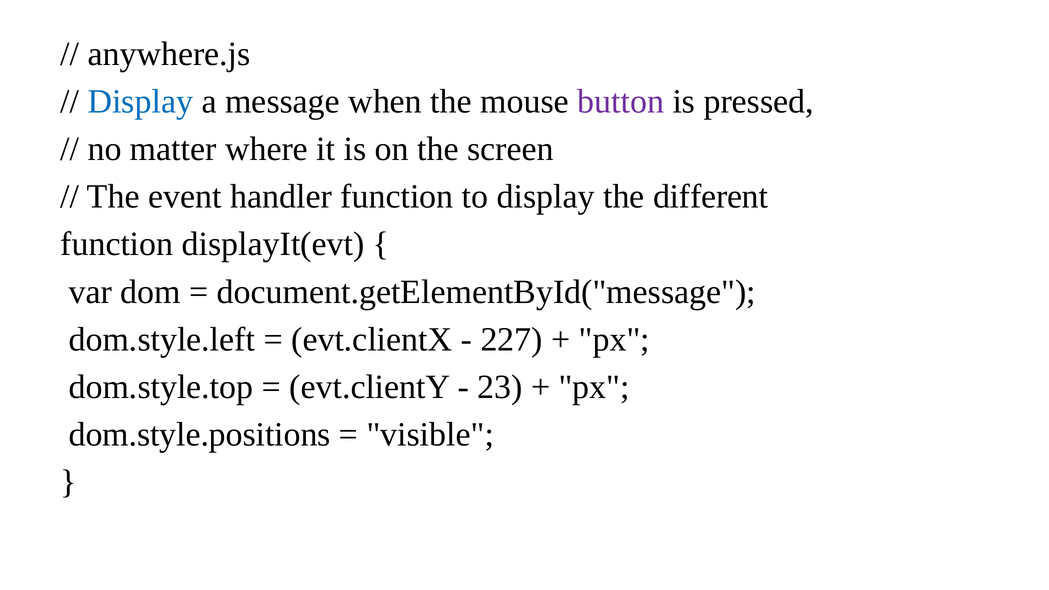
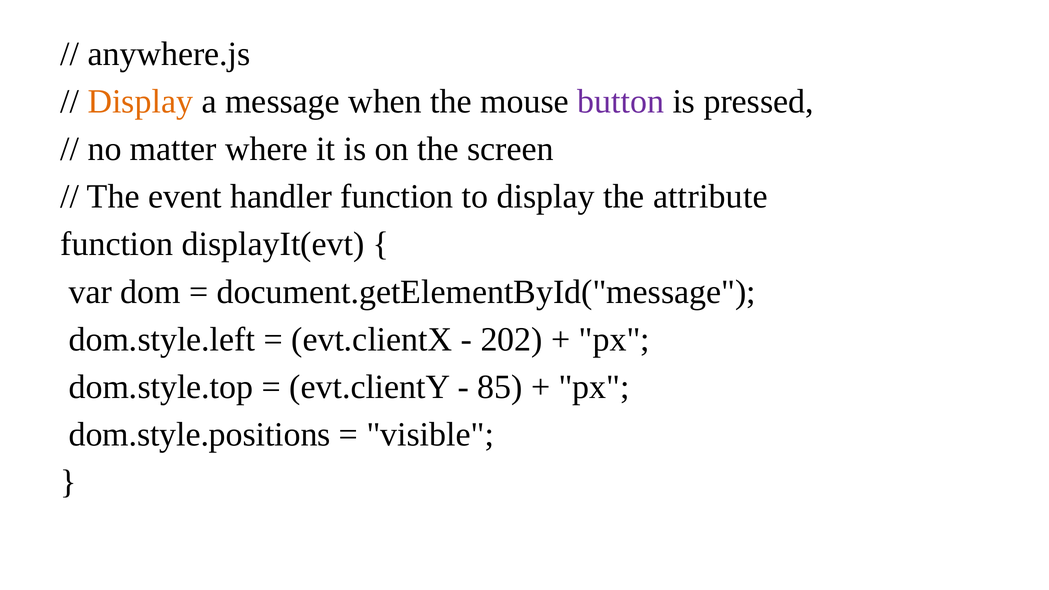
Display at (140, 101) colour: blue -> orange
different: different -> attribute
227: 227 -> 202
23: 23 -> 85
